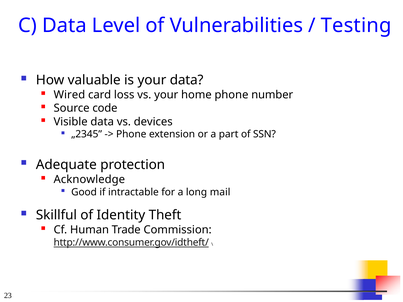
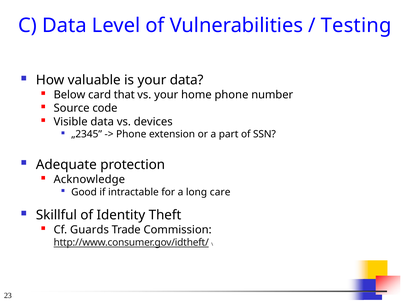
Wired: Wired -> Below
loss: loss -> that
mail: mail -> care
Human: Human -> Guards
